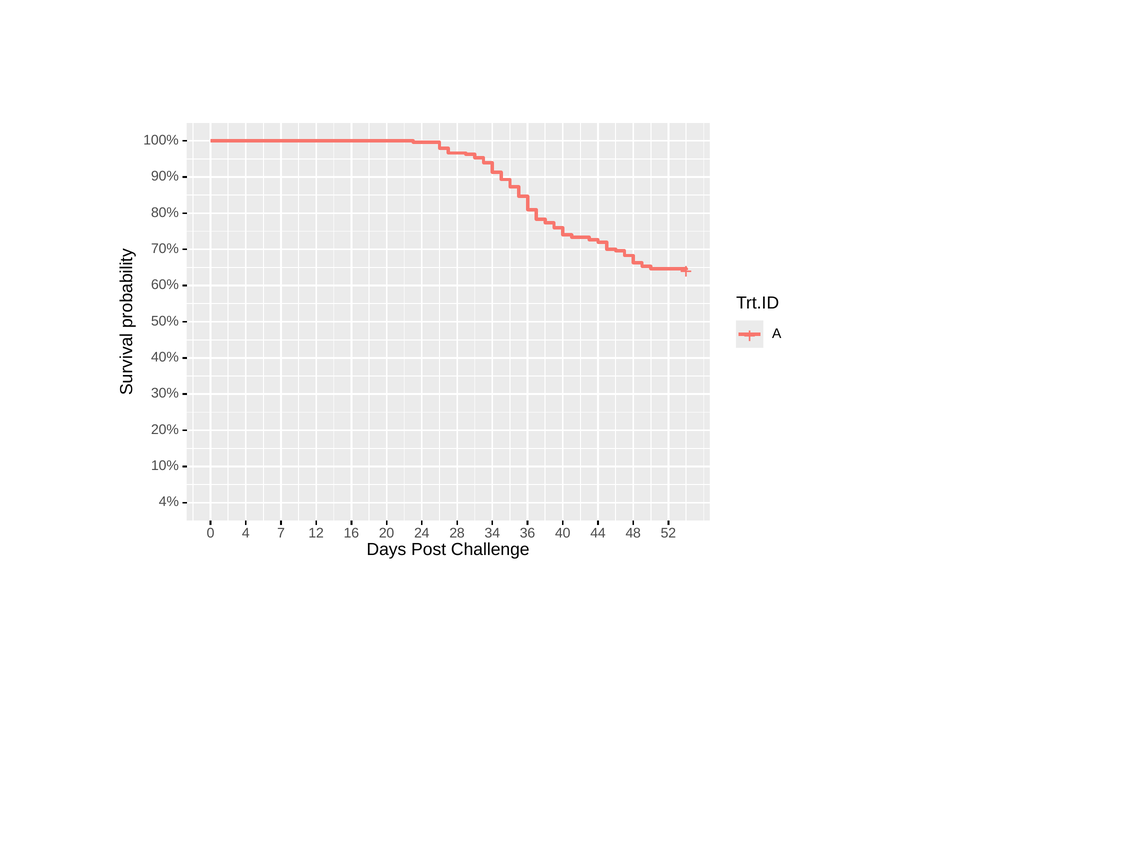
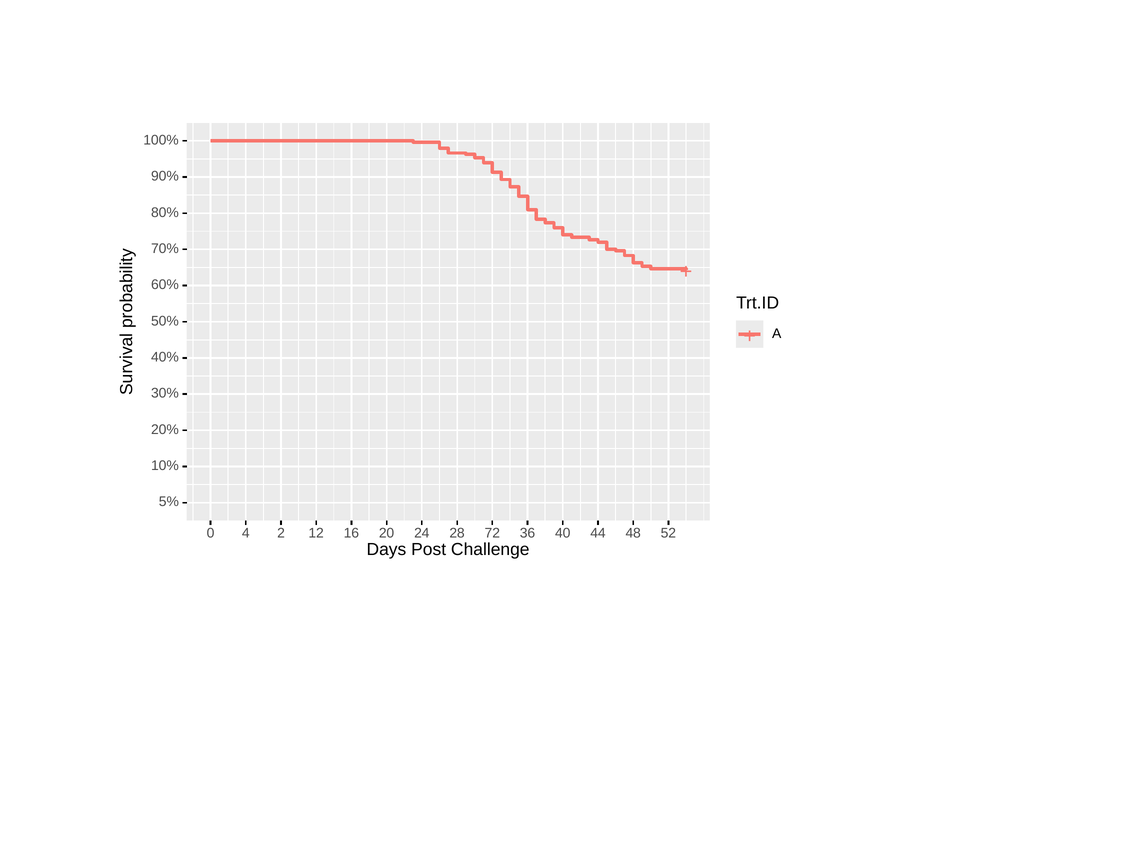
4%: 4% -> 5%
7: 7 -> 2
34: 34 -> 72
